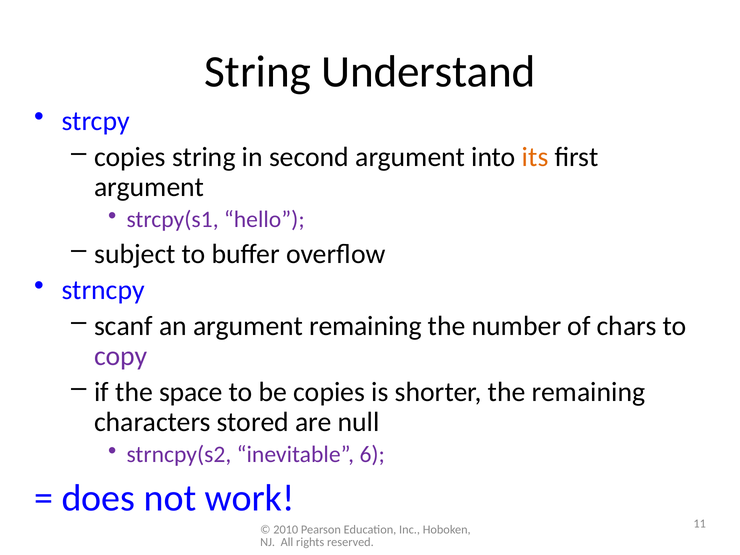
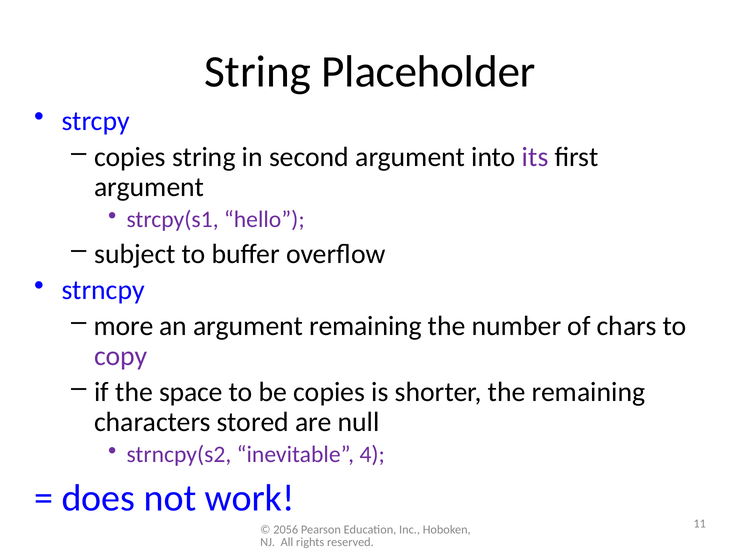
Understand: Understand -> Placeholder
its colour: orange -> purple
scanf: scanf -> more
6: 6 -> 4
2010: 2010 -> 2056
